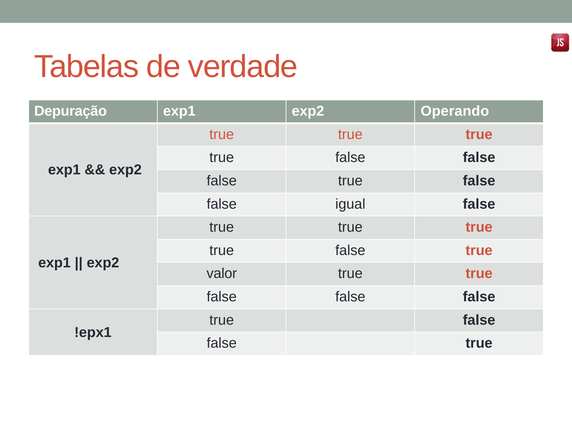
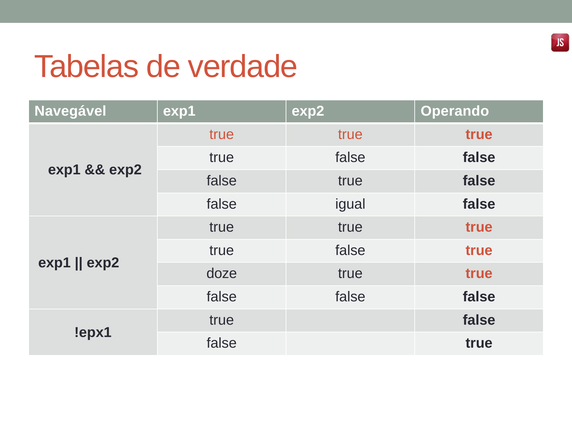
Depuração: Depuração -> Navegável
valor: valor -> doze
